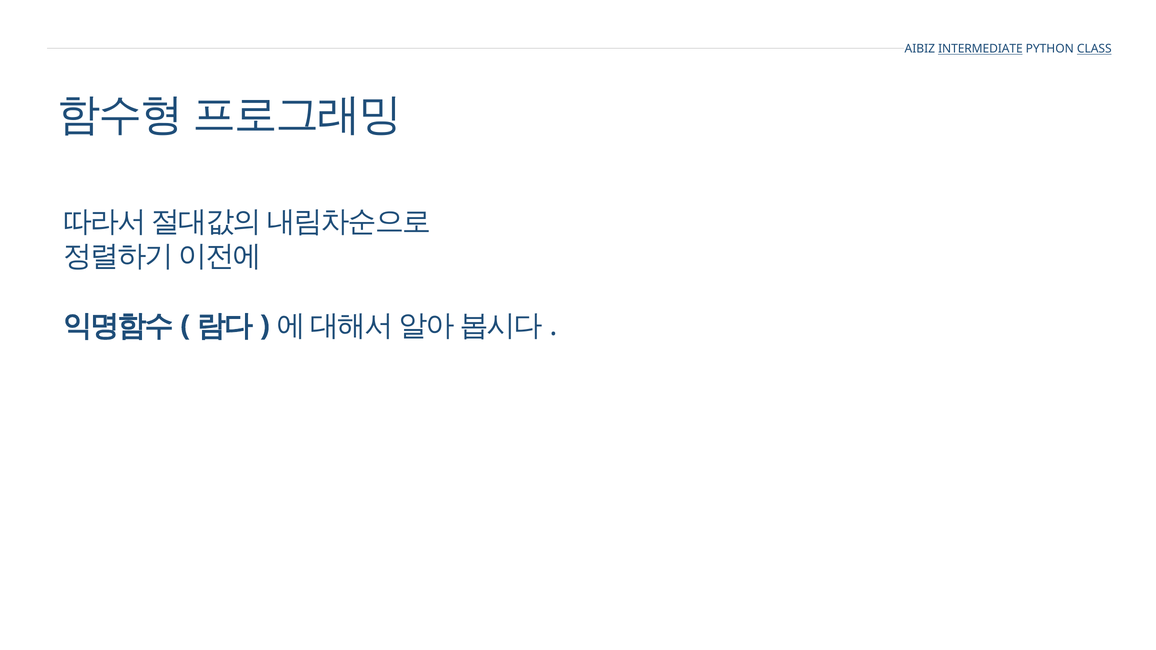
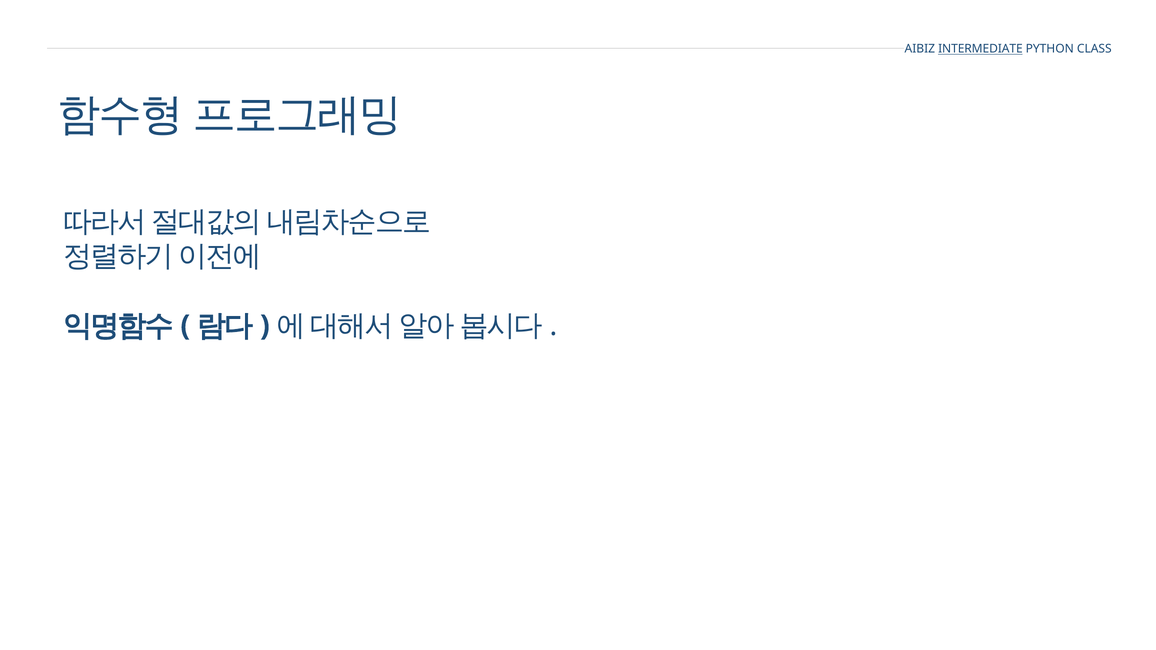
CLASS underline: present -> none
